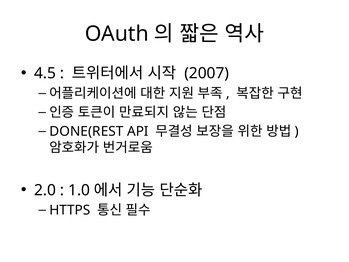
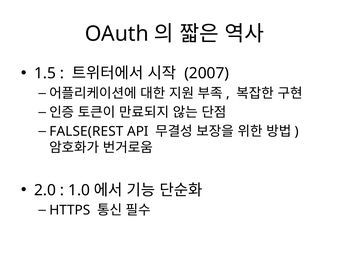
4.5: 4.5 -> 1.5
DONE(REST: DONE(REST -> FALSE(REST
